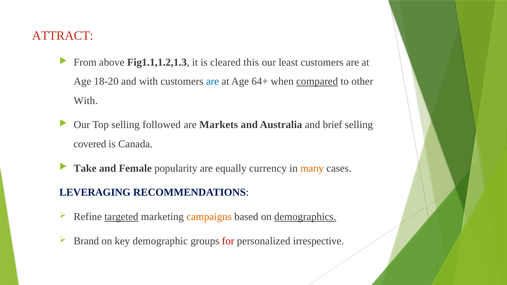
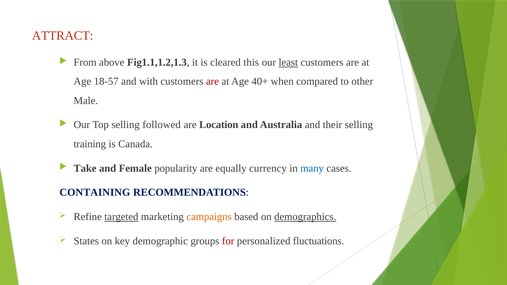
least underline: none -> present
18-20: 18-20 -> 18-57
are at (212, 82) colour: blue -> red
64+: 64+ -> 40+
compared underline: present -> none
With at (86, 101): With -> Male
Markets: Markets -> Location
brief: brief -> their
covered: covered -> training
many colour: orange -> blue
LEVERAGING: LEVERAGING -> CONTAINING
Brand: Brand -> States
irrespective: irrespective -> fluctuations
